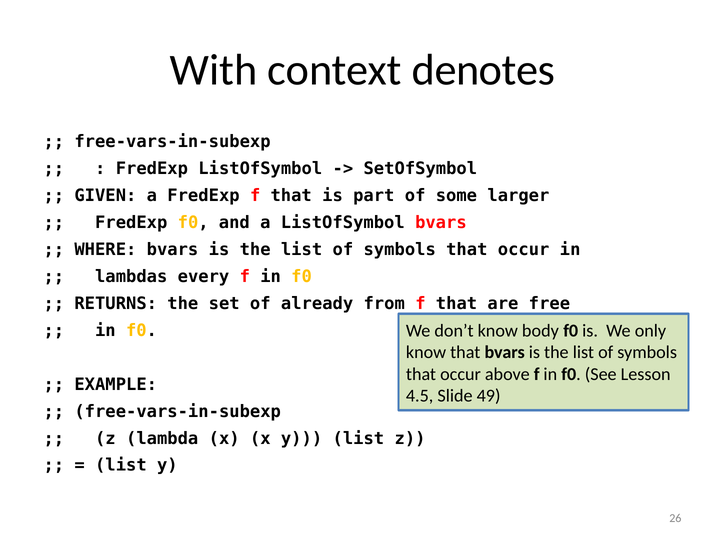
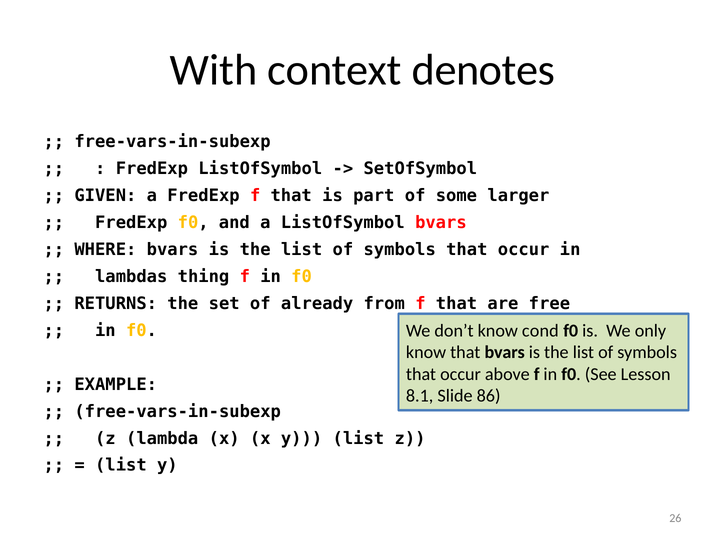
every: every -> thing
body: body -> cond
4.5: 4.5 -> 8.1
49: 49 -> 86
